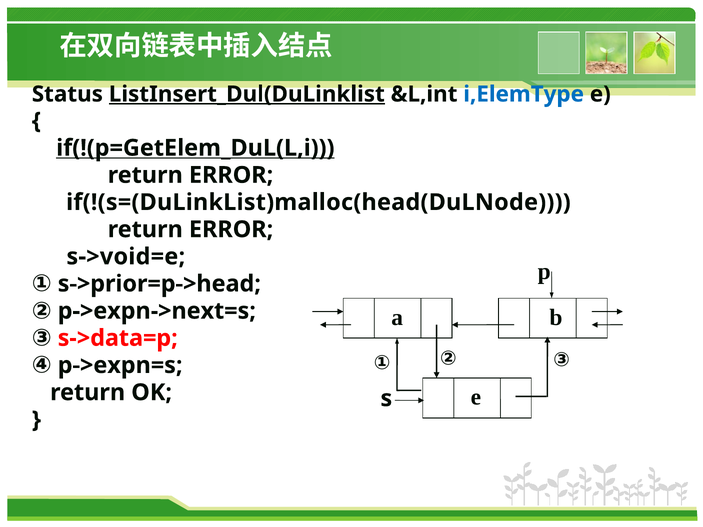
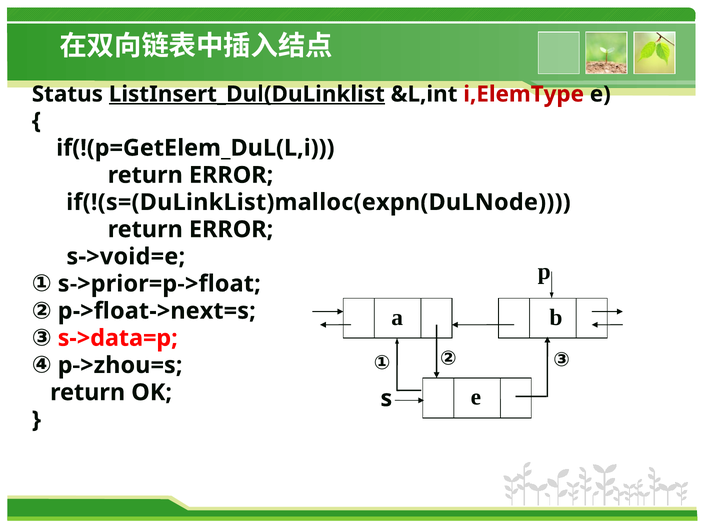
i,ElemType colour: blue -> red
if(!(p=GetElem_DuL(L,i underline: present -> none
if(!(s=(DuLinkList)malloc(head(DuLNode: if(!(s=(DuLinkList)malloc(head(DuLNode -> if(!(s=(DuLinkList)malloc(expn(DuLNode
s->prior=p->head: s->prior=p->head -> s->prior=p->float
p->expn->next=s: p->expn->next=s -> p->float->next=s
p->expn=s: p->expn=s -> p->zhou=s
